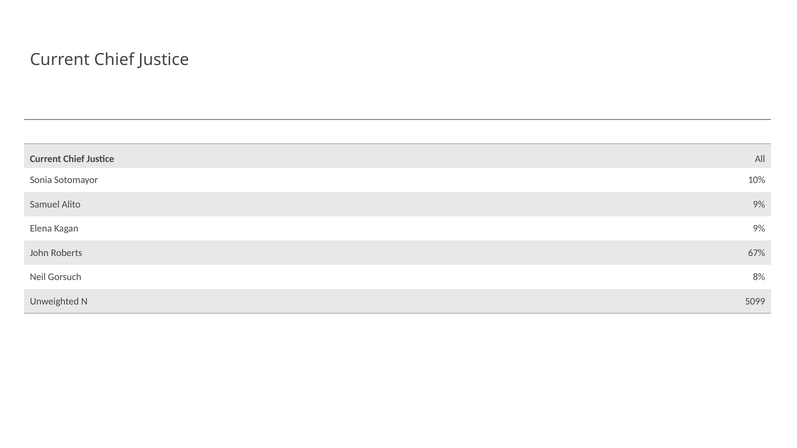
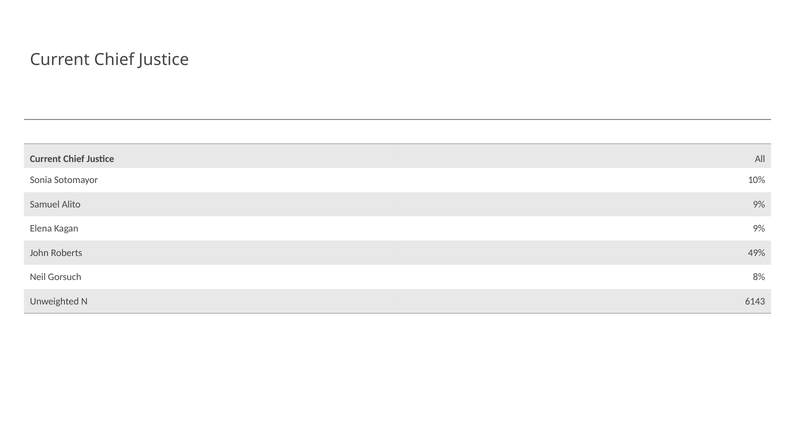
67%: 67% -> 49%
5099: 5099 -> 6143
